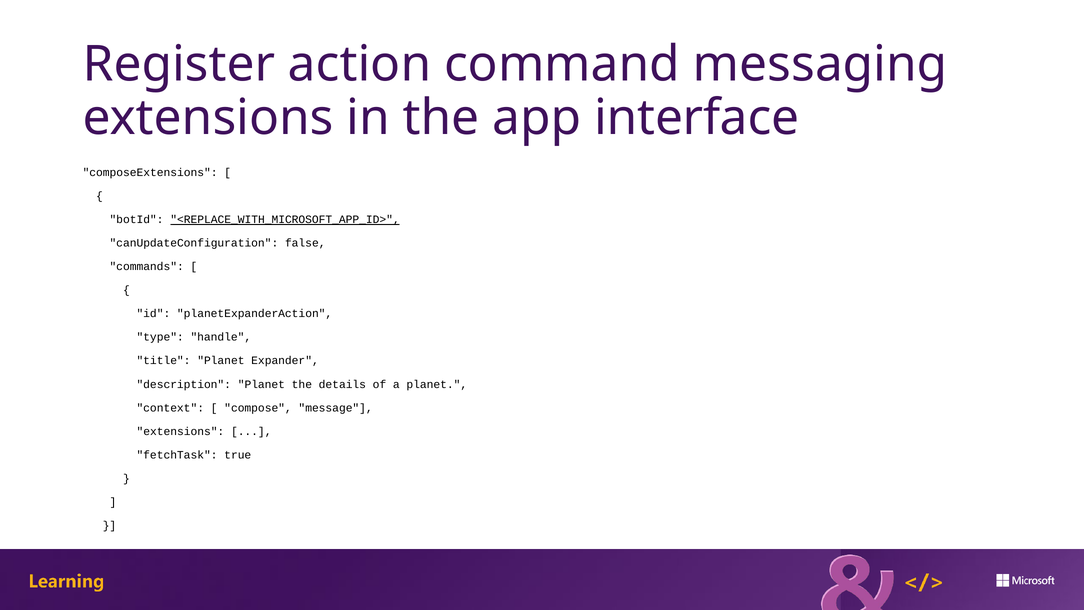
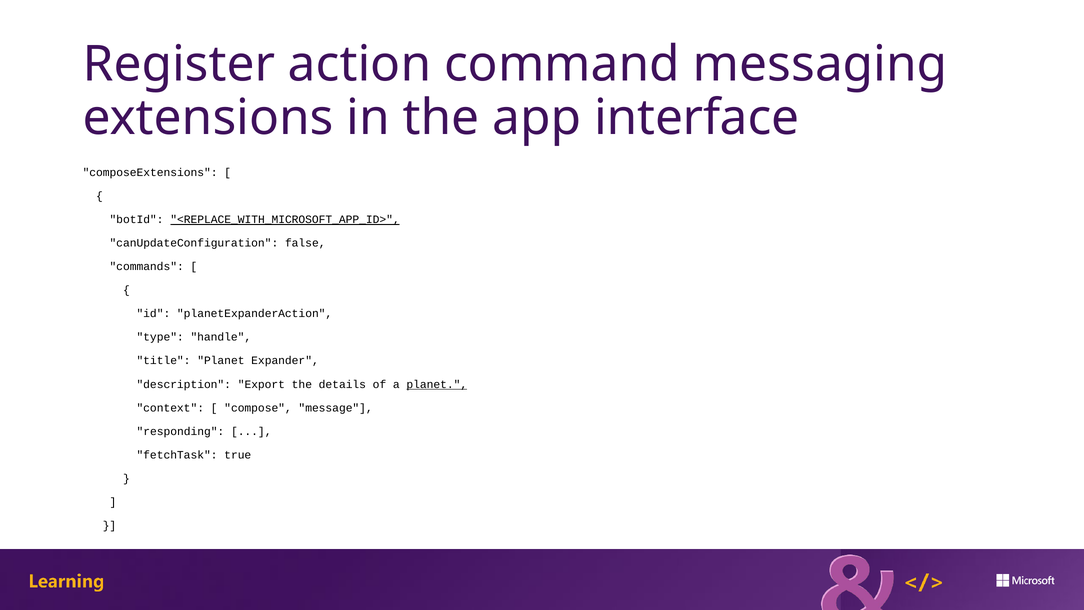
description Planet: Planet -> Export
planet at (437, 384) underline: none -> present
extensions at (180, 431): extensions -> responding
